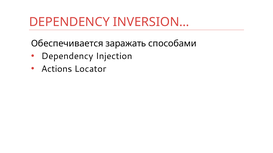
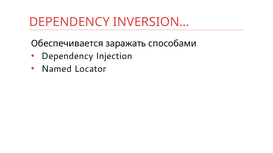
Actions: Actions -> Named
